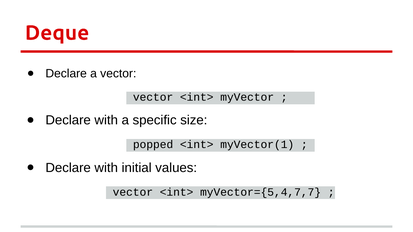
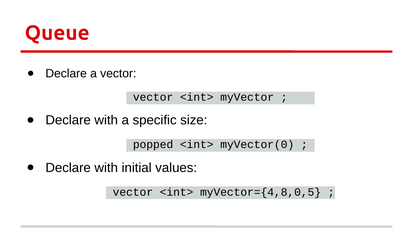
Deque: Deque -> Queue
myVector(1: myVector(1 -> myVector(0
myVector={5,4,7,7: myVector={5,4,7,7 -> myVector={4,8,0,5
